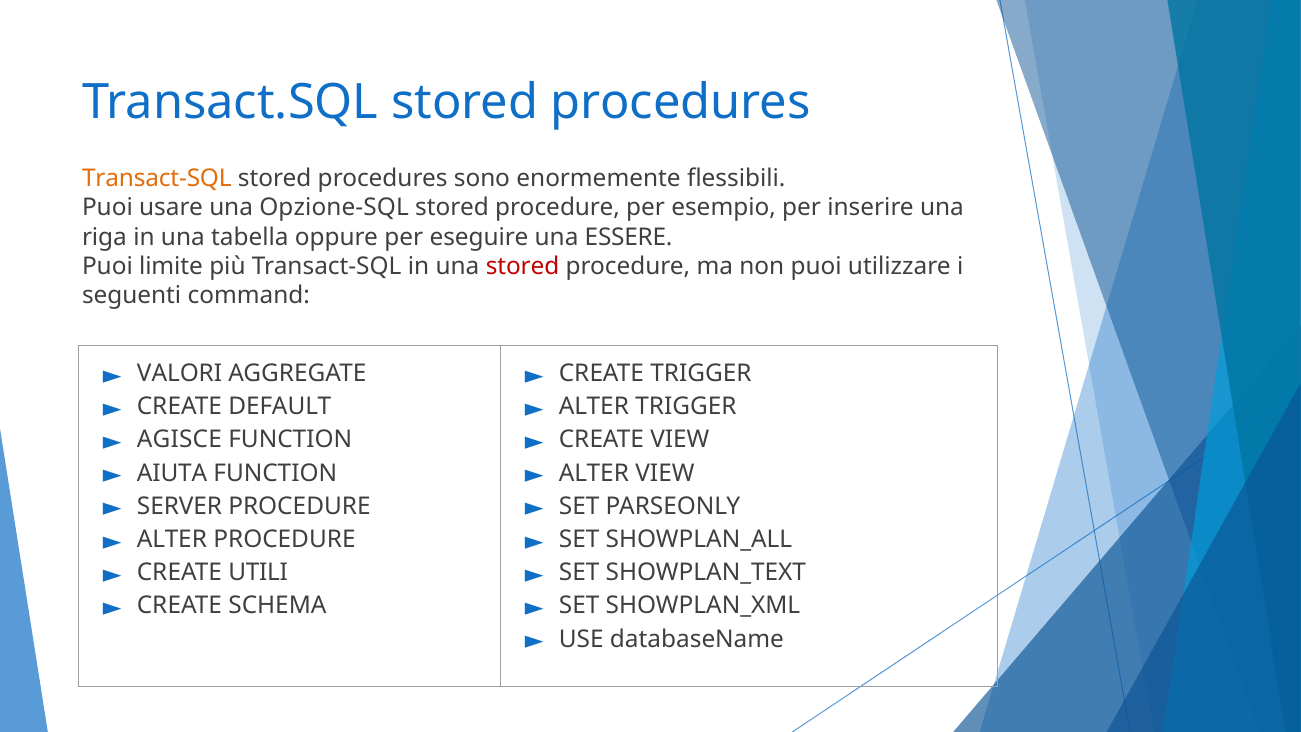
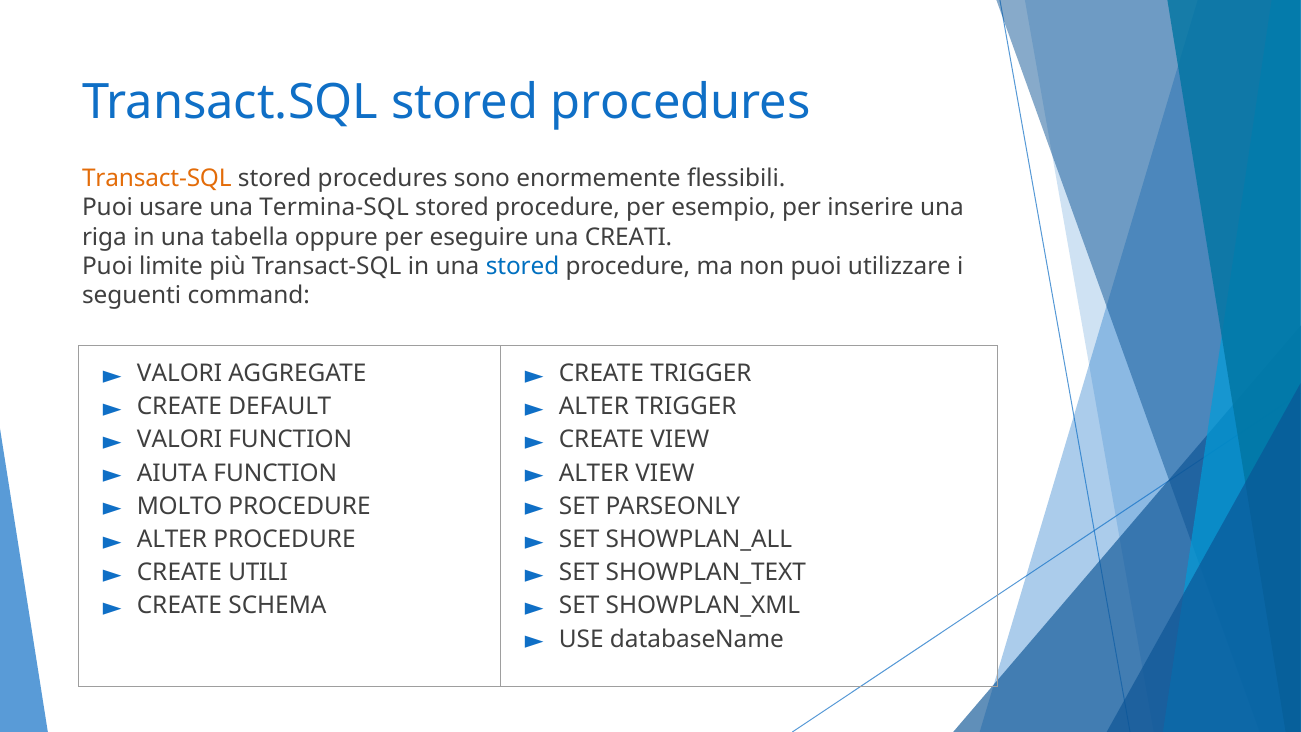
Opzione-SQL: Opzione-SQL -> Termina-SQL
ESSERE: ESSERE -> CREATI
stored at (523, 266) colour: red -> blue
AGISCE at (179, 440): AGISCE -> VALORI
SERVER: SERVER -> MOLTO
